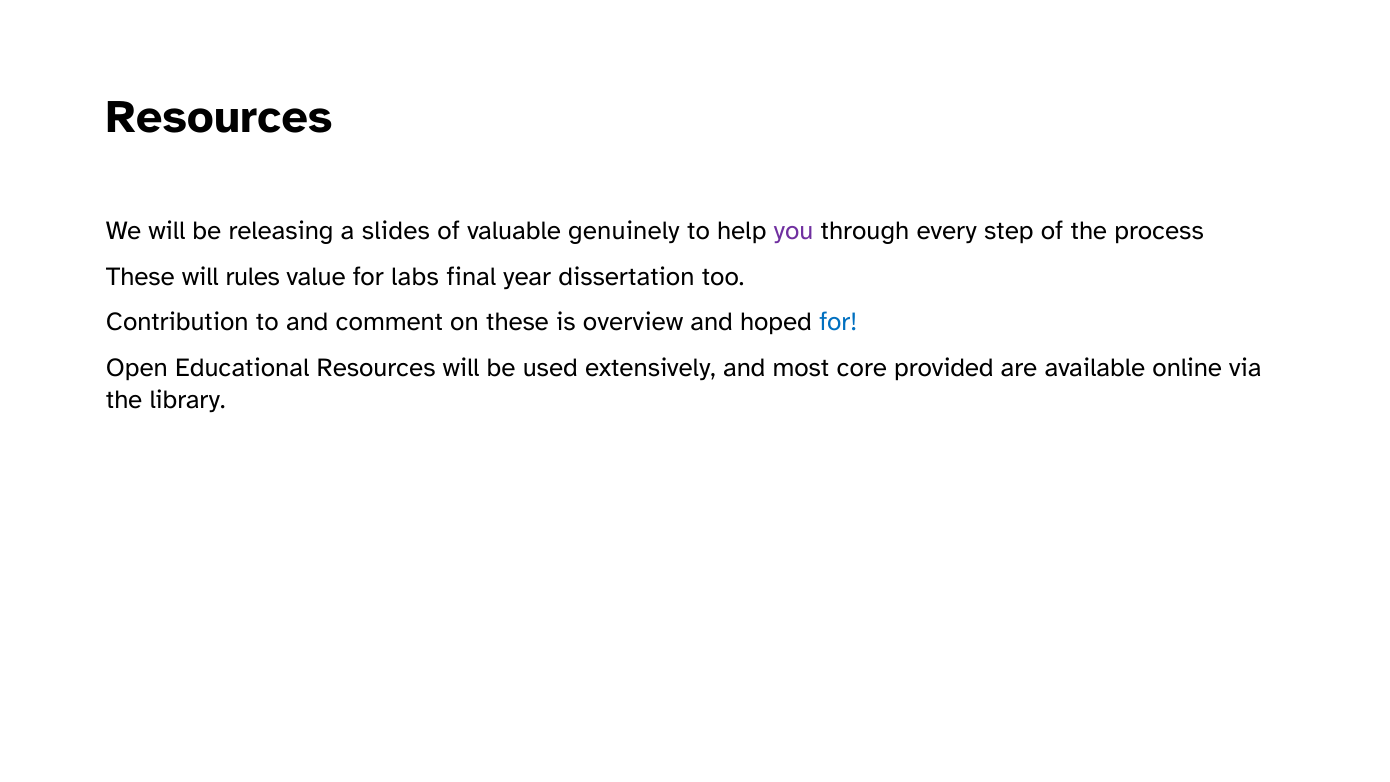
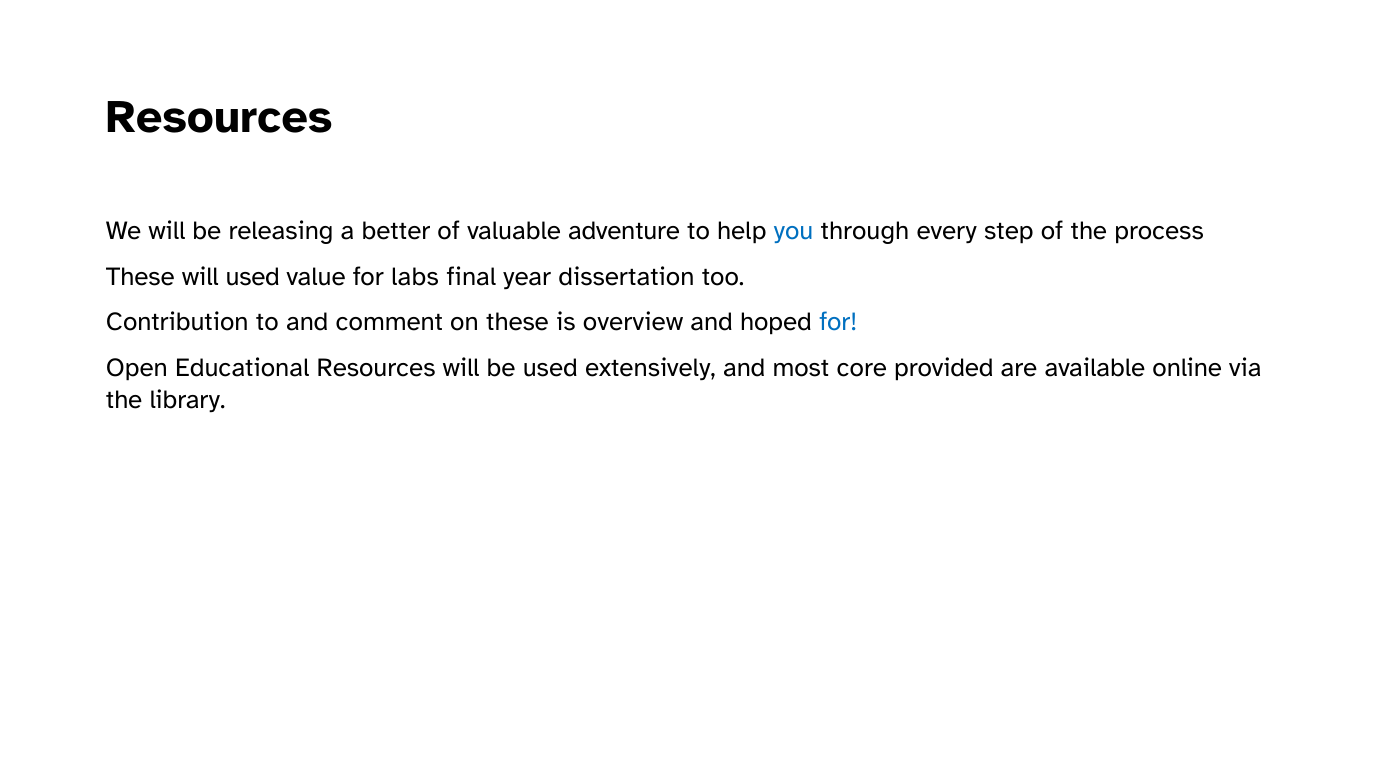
slides: slides -> better
genuinely: genuinely -> adventure
you colour: purple -> blue
will rules: rules -> used
